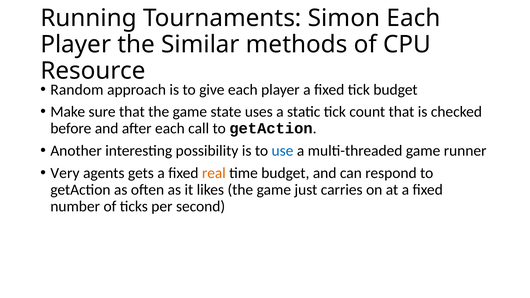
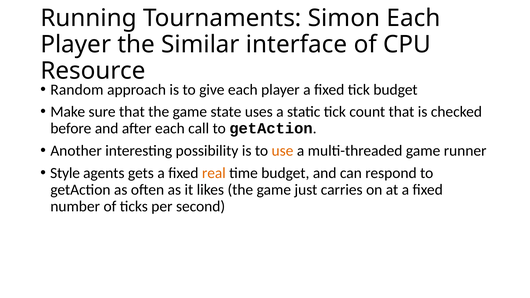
methods: methods -> interface
use colour: blue -> orange
Very: Very -> Style
